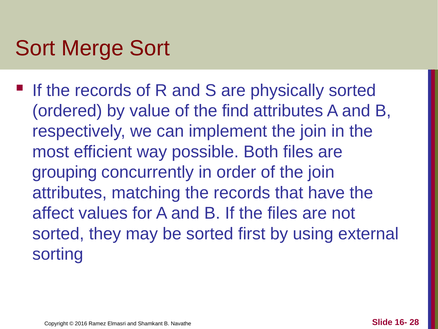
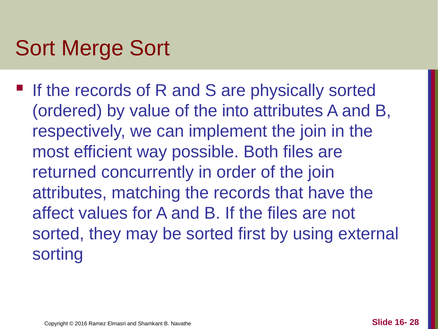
find: find -> into
grouping: grouping -> returned
